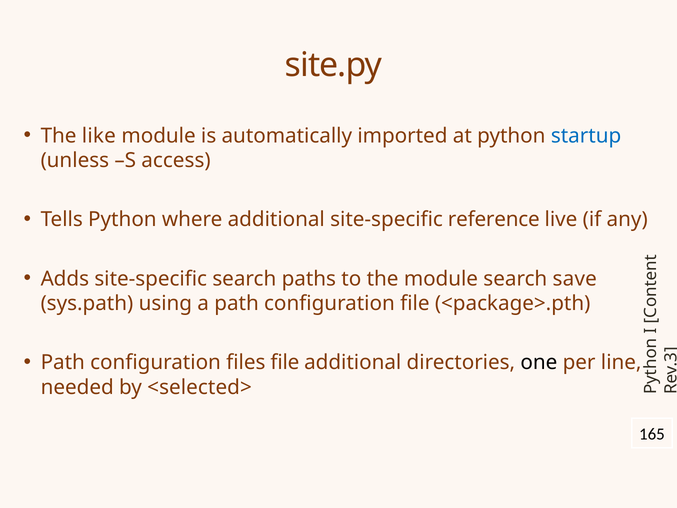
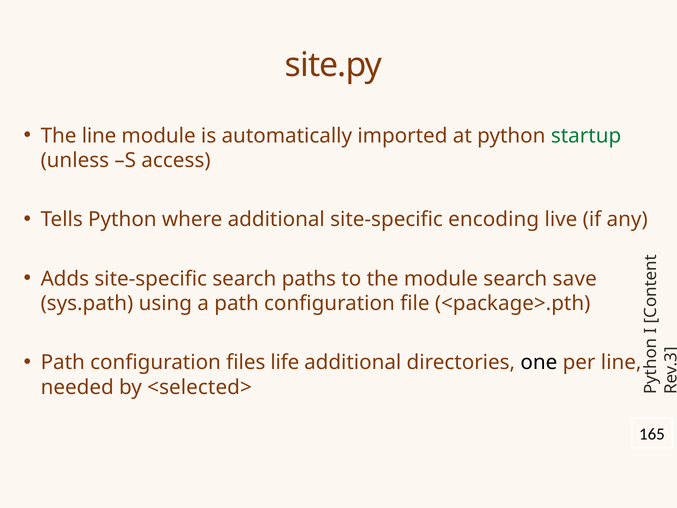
The like: like -> line
startup colour: blue -> green
reference: reference -> encoding
files file: file -> life
